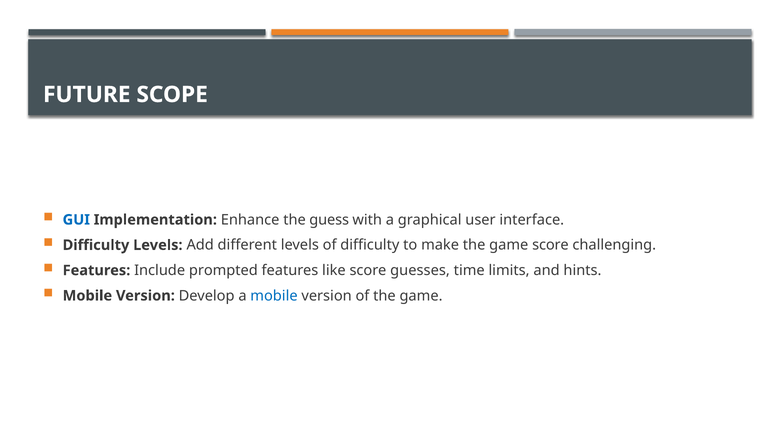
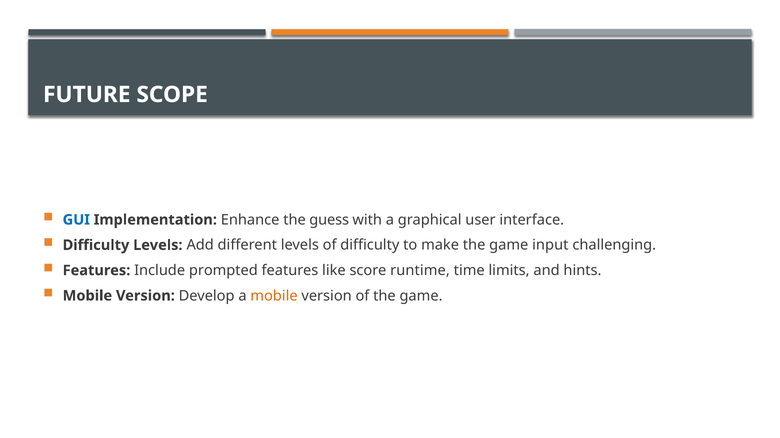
game score: score -> input
guesses: guesses -> runtime
mobile at (274, 296) colour: blue -> orange
